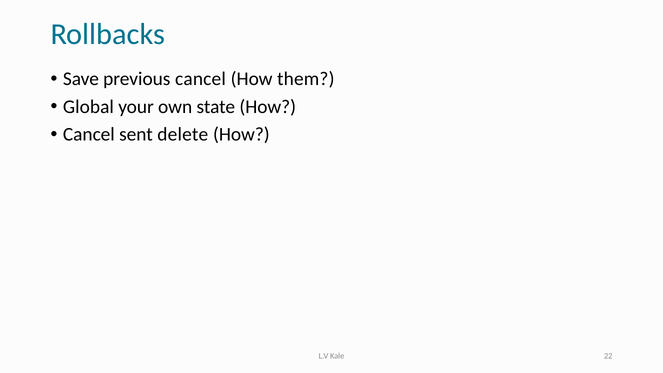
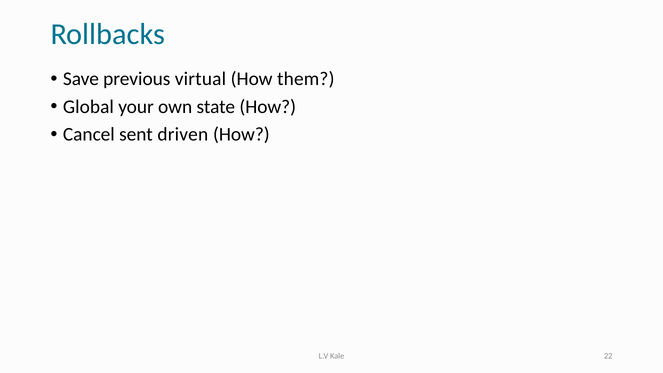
previous cancel: cancel -> virtual
delete: delete -> driven
